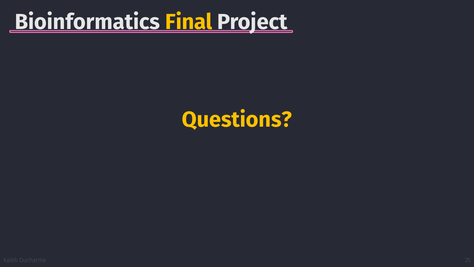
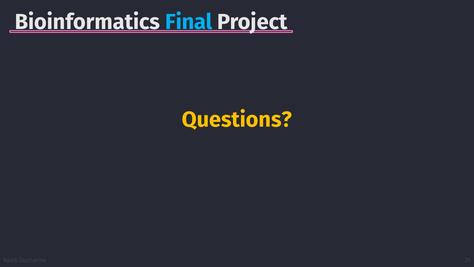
Final colour: yellow -> light blue
